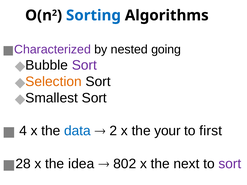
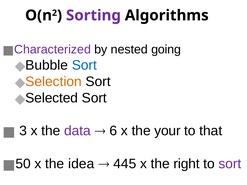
Sorting colour: blue -> purple
Sort at (84, 65) colour: purple -> blue
Smallest: Smallest -> Selected
4: 4 -> 3
data colour: blue -> purple
2 at (113, 131): 2 -> 6
first: first -> that
28: 28 -> 50
802: 802 -> 445
next: next -> right
